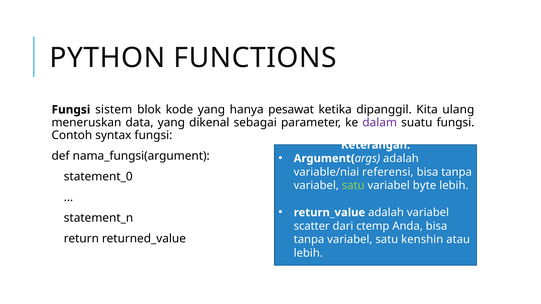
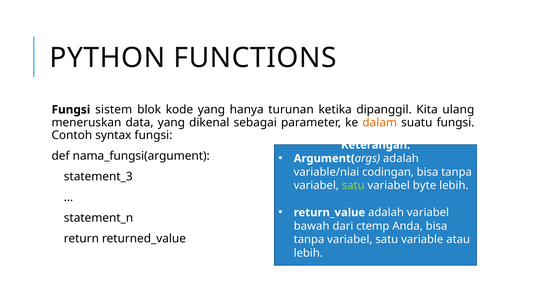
pesawat: pesawat -> turunan
dalam colour: purple -> orange
referensi: referensi -> codingan
statement_0: statement_0 -> statement_3
scatter: scatter -> bawah
kenshin: kenshin -> variable
